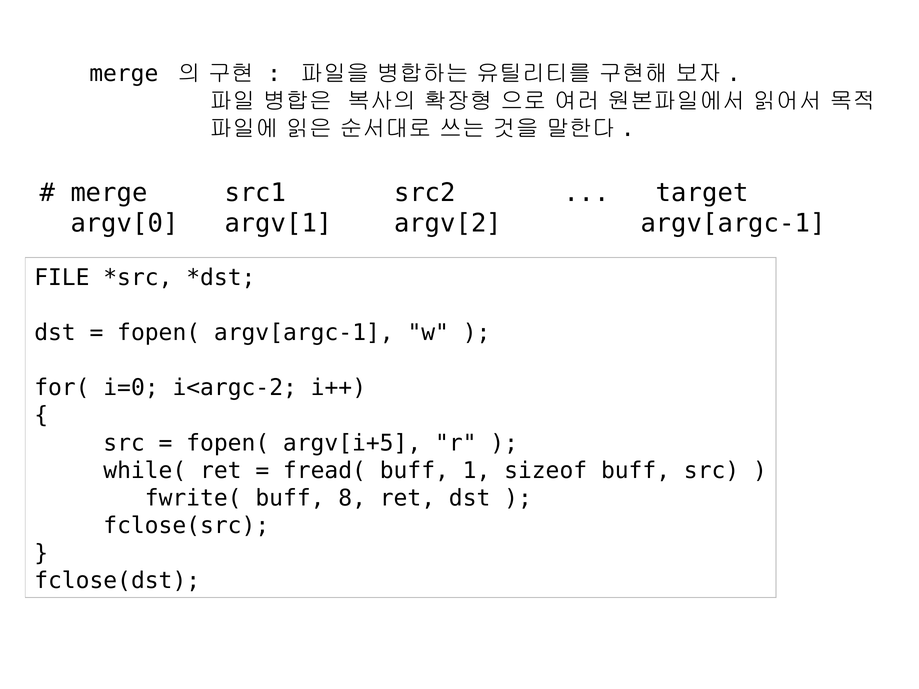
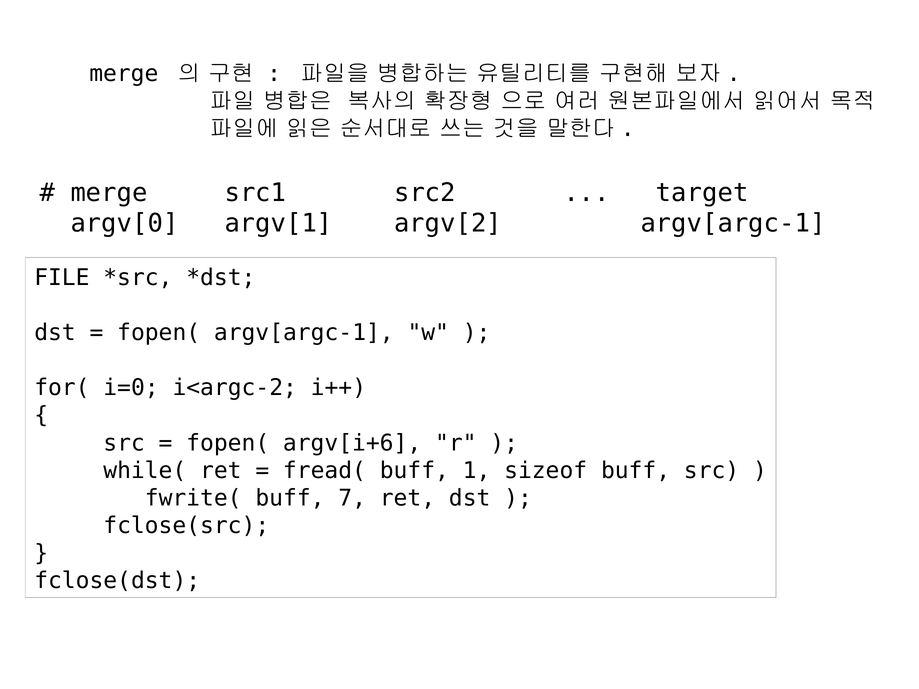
argv[i+5: argv[i+5 -> argv[i+6
8: 8 -> 7
